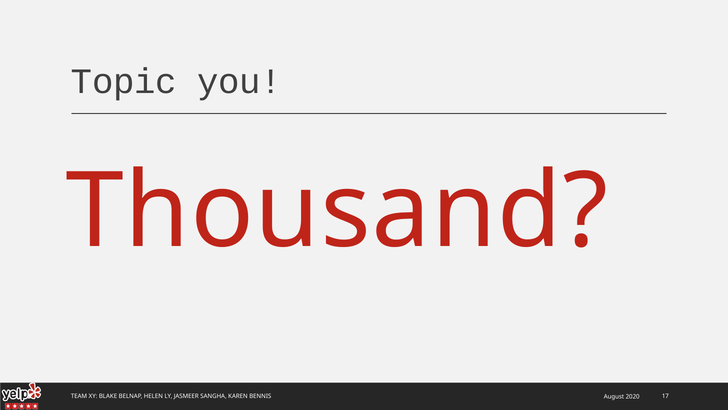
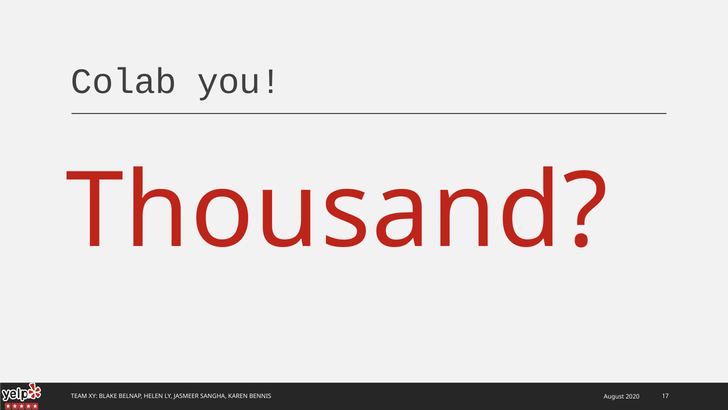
Topic: Topic -> Colab
